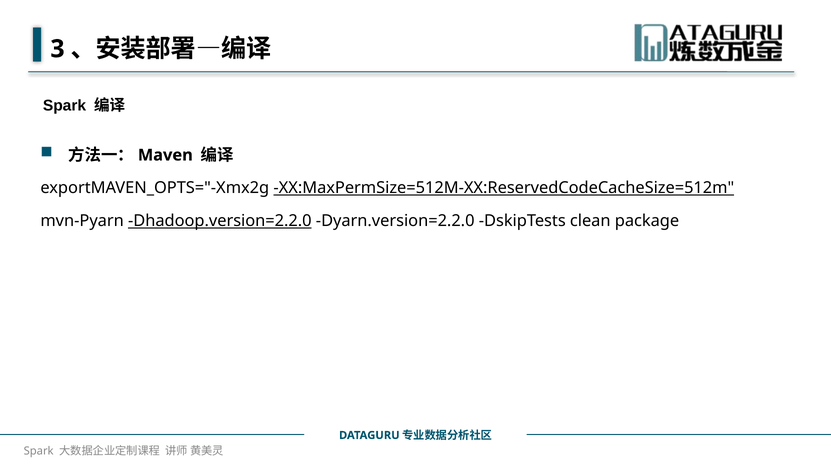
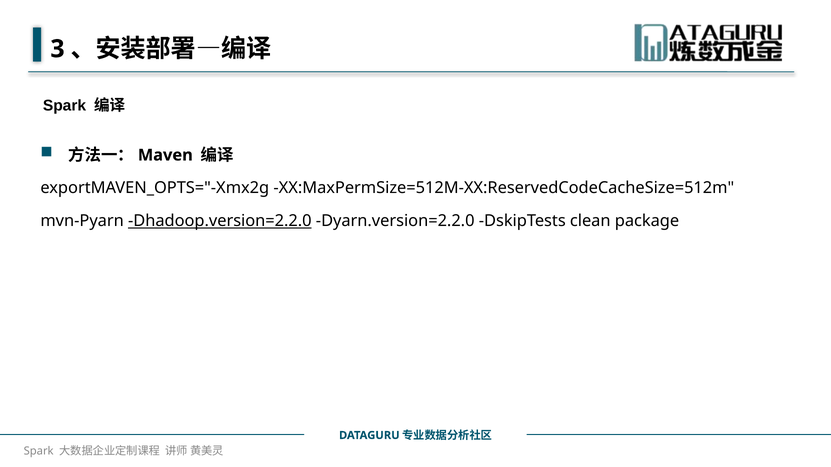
XX:MaxPermSize=512M-XX:ReservedCodeCacheSize=512m underline: present -> none
